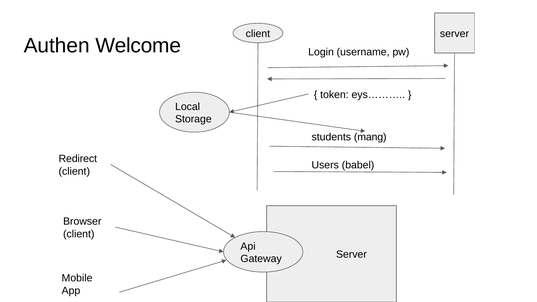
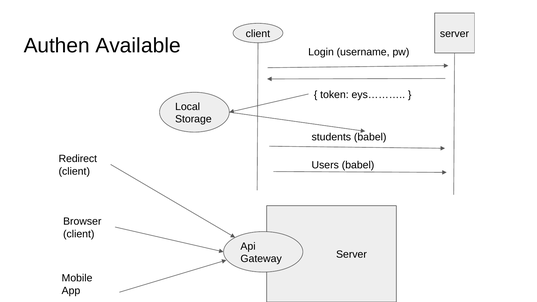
Welcome: Welcome -> Available
students mang: mang -> babel
